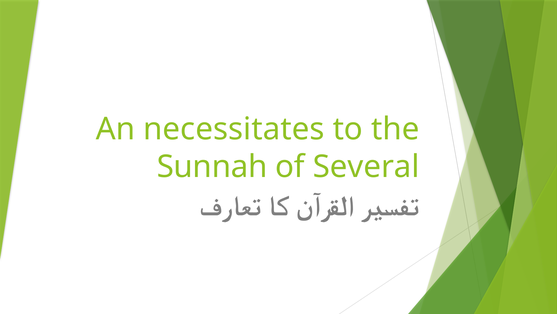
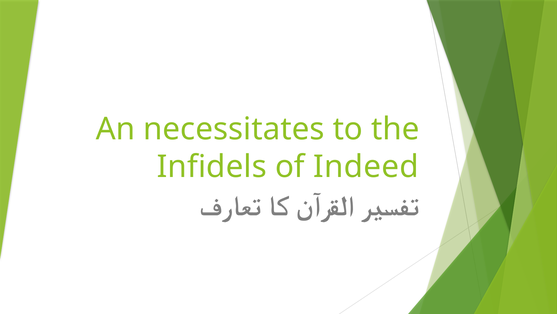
Sunnah: Sunnah -> Infidels
Several: Several -> Indeed
